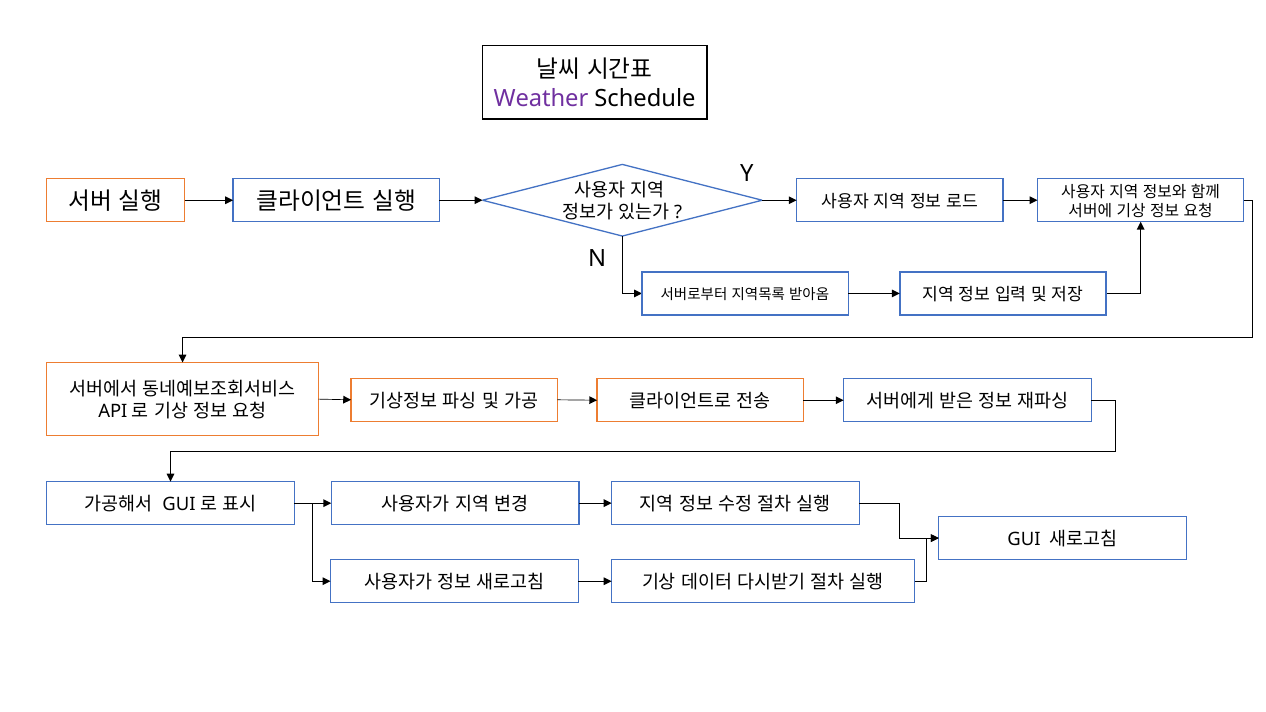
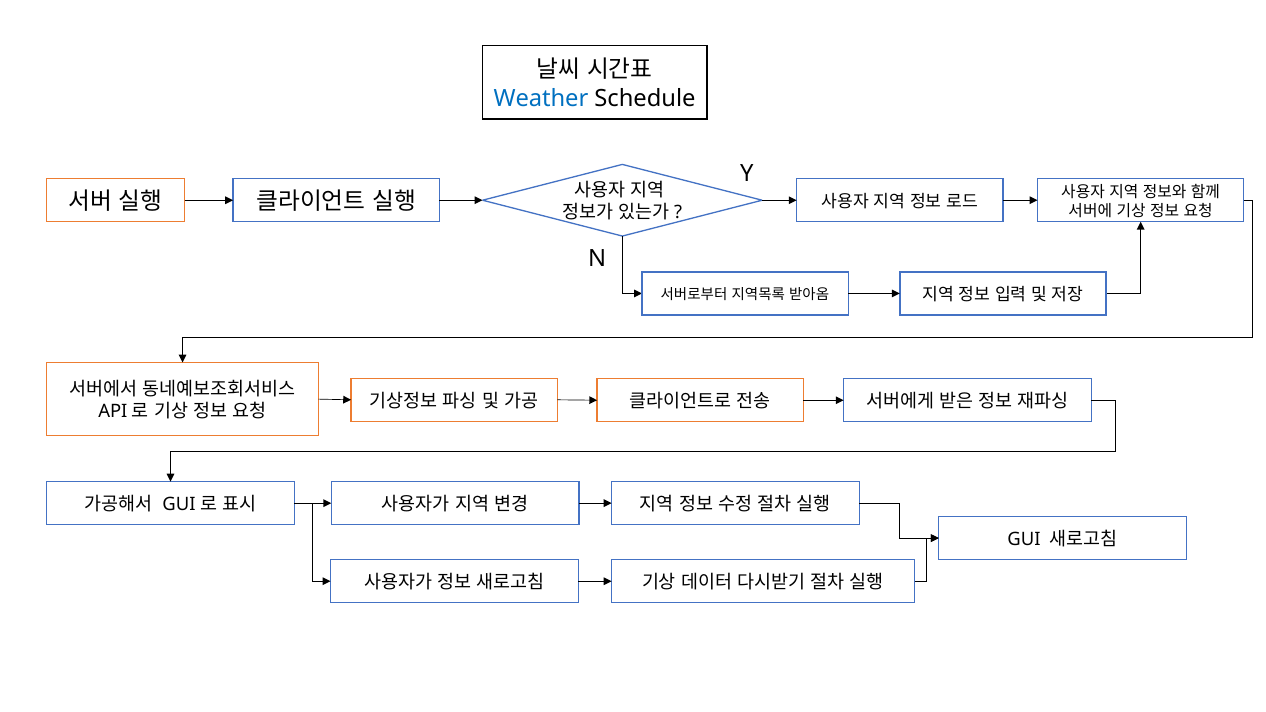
Weather colour: purple -> blue
